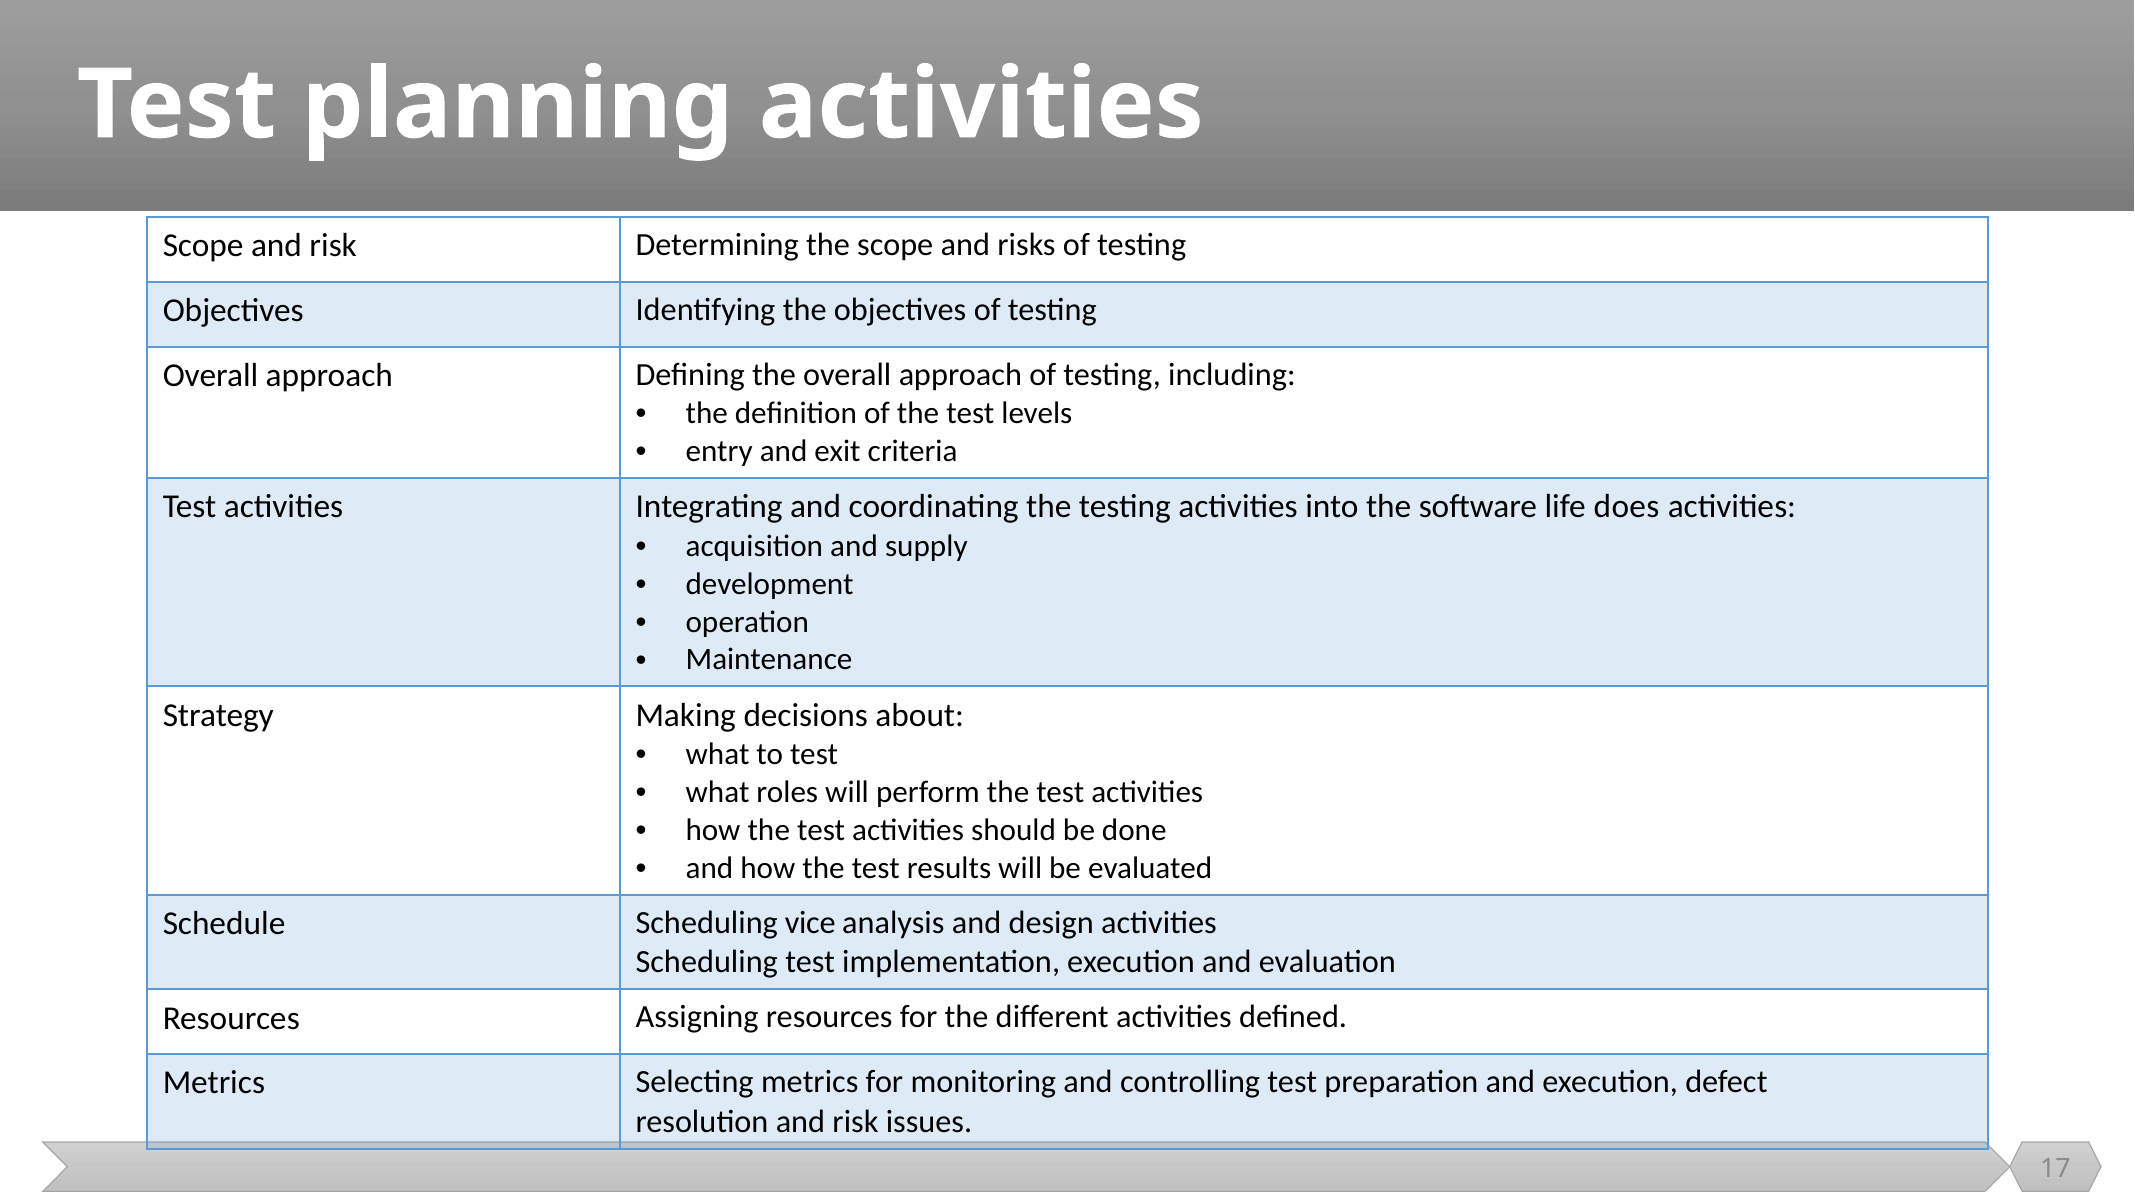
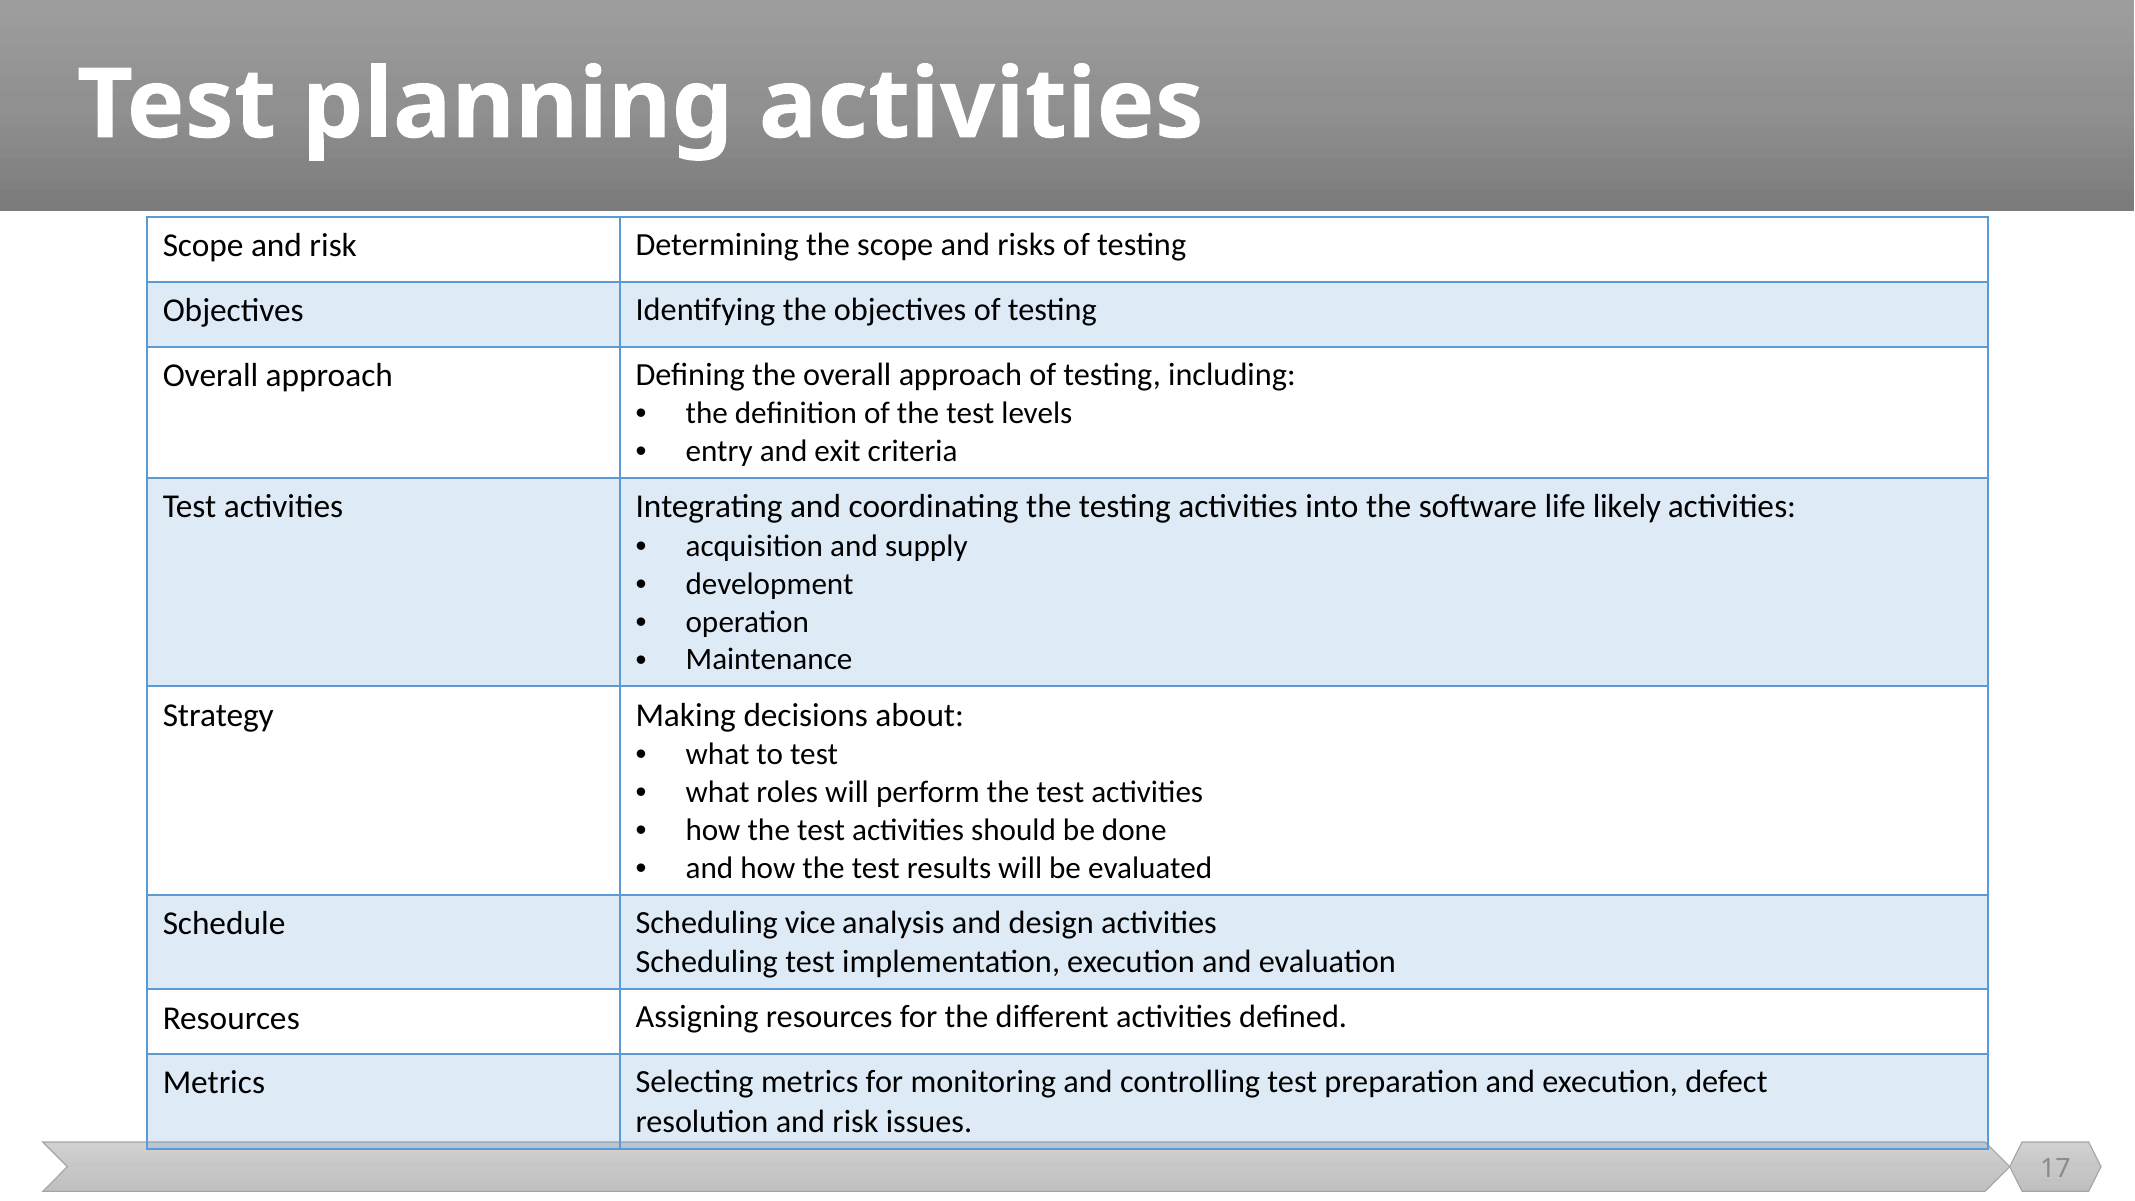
does: does -> likely
